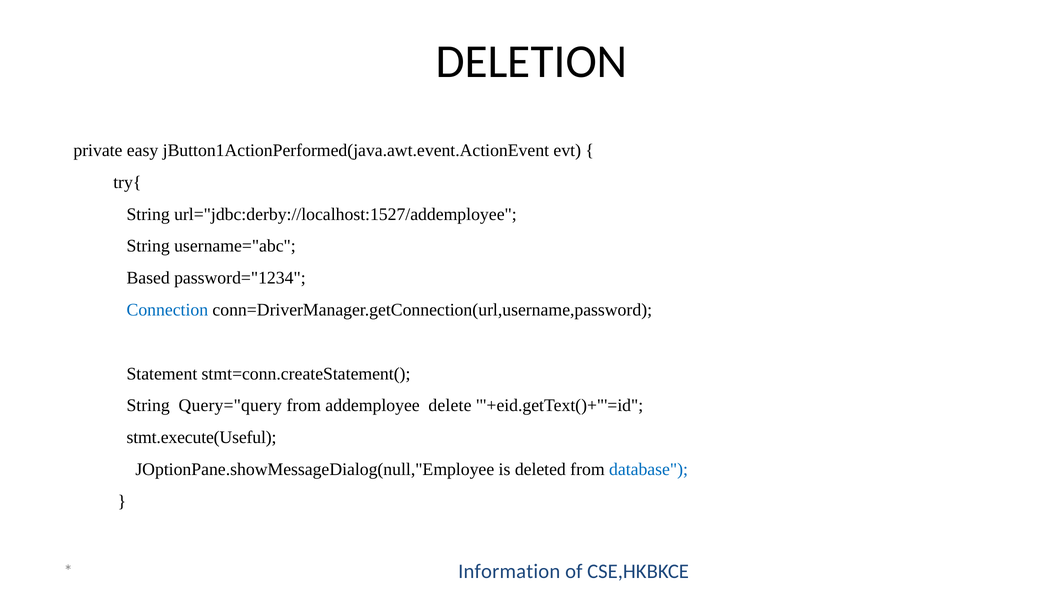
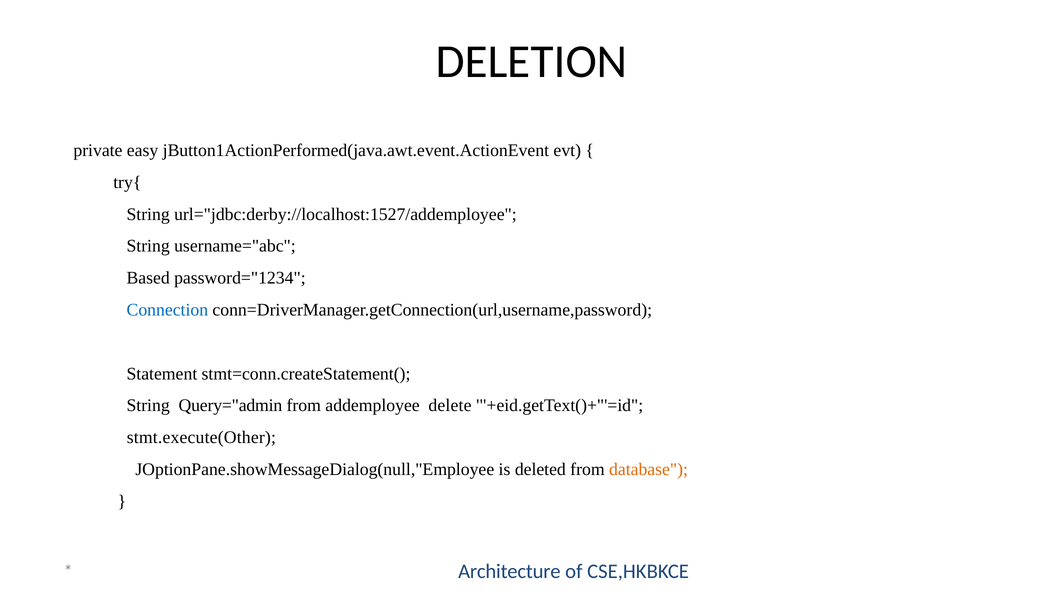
Query="query: Query="query -> Query="admin
stmt.execute(Useful: stmt.execute(Useful -> stmt.execute(Other
database colour: blue -> orange
Information: Information -> Architecture
